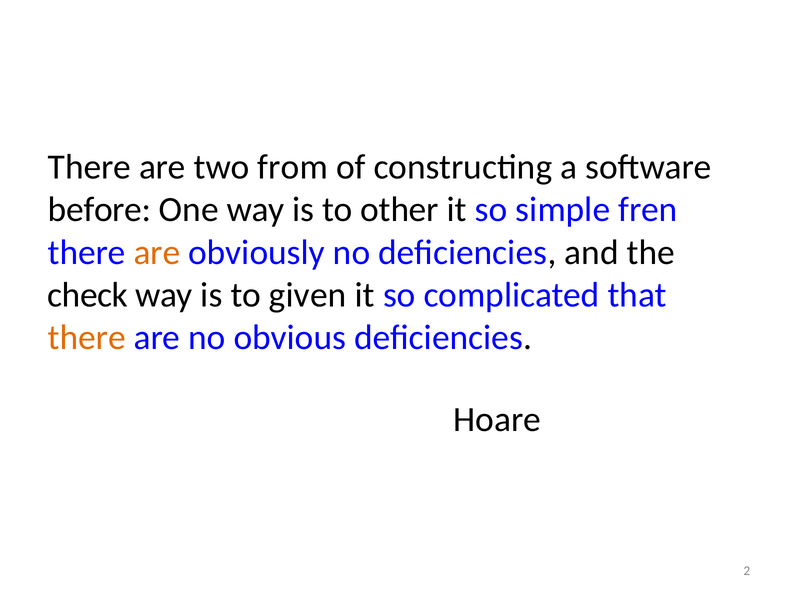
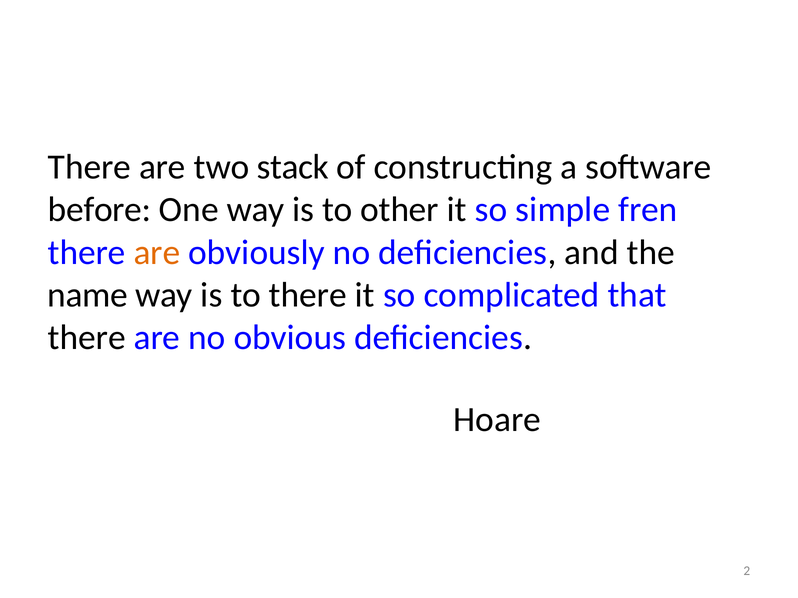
from: from -> stack
check: check -> name
to given: given -> there
there at (87, 338) colour: orange -> black
